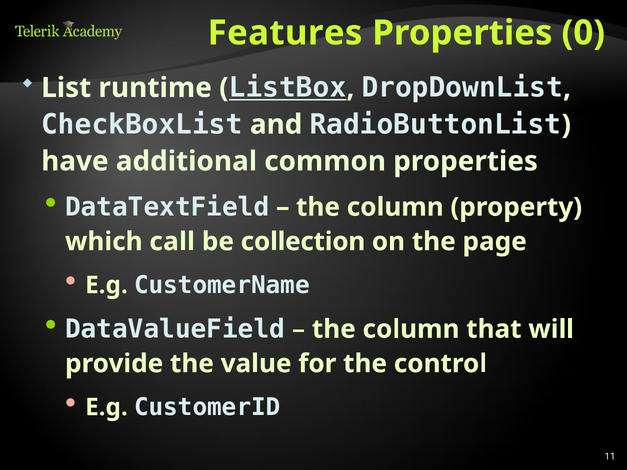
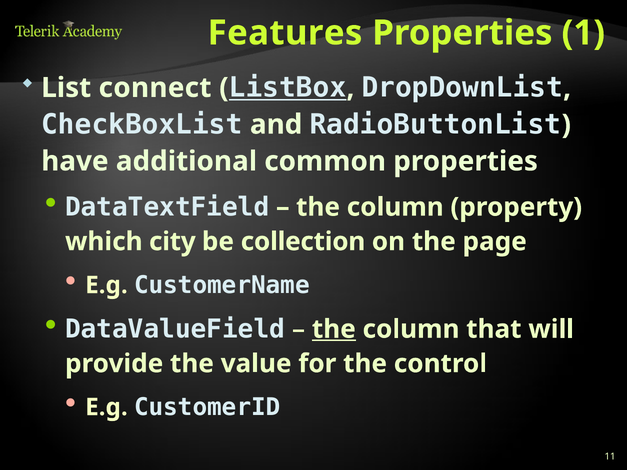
0: 0 -> 1
runtime: runtime -> connect
call: call -> city
the at (334, 329) underline: none -> present
